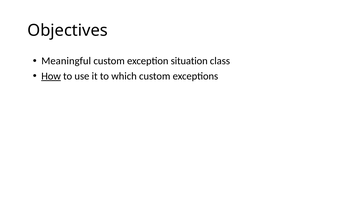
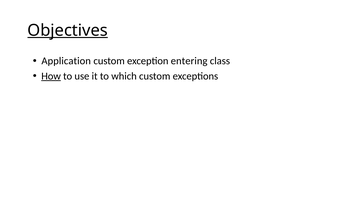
Objectives underline: none -> present
Meaningful: Meaningful -> Application
situation: situation -> entering
